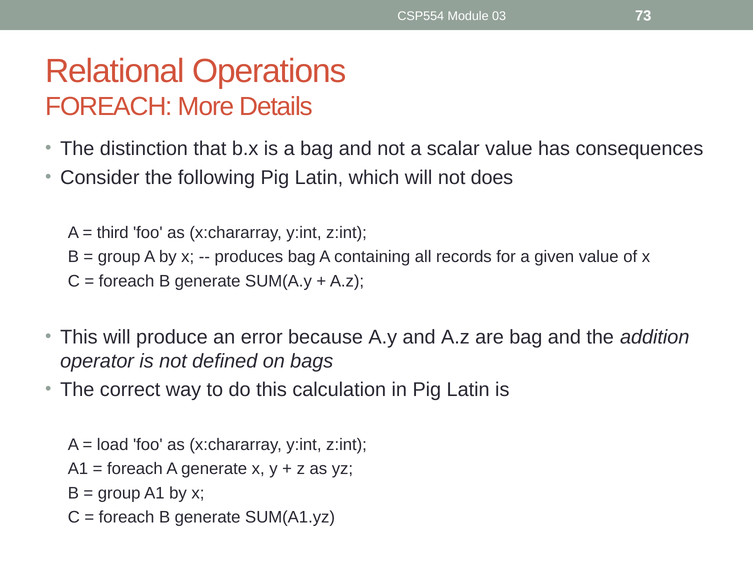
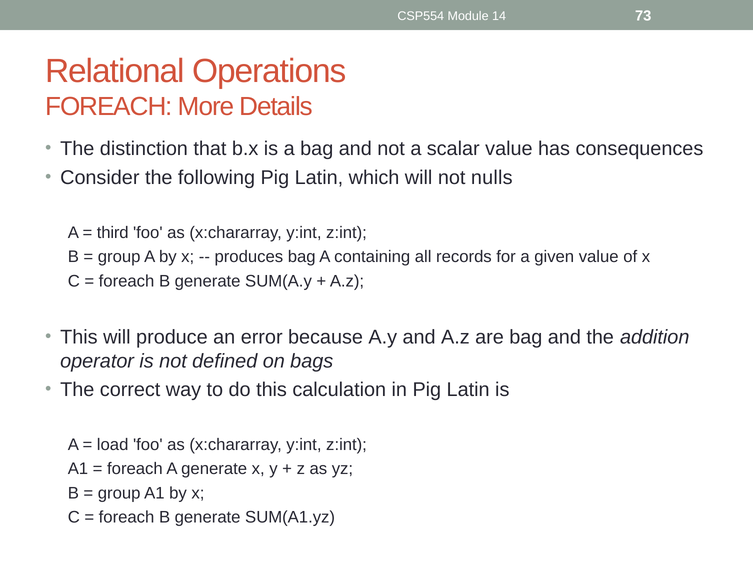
03: 03 -> 14
does: does -> nulls
